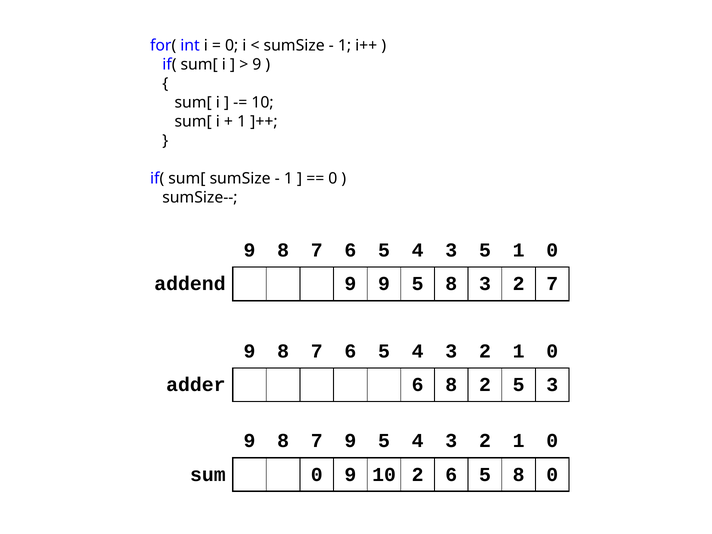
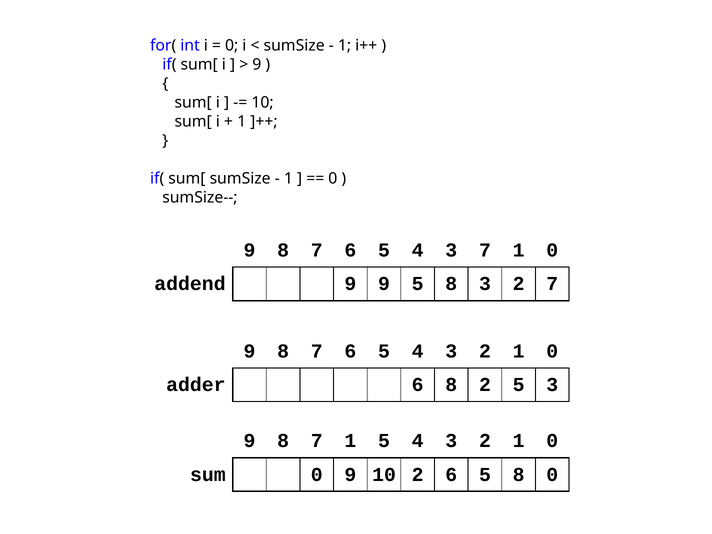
3 5: 5 -> 7
8 7 9: 9 -> 1
